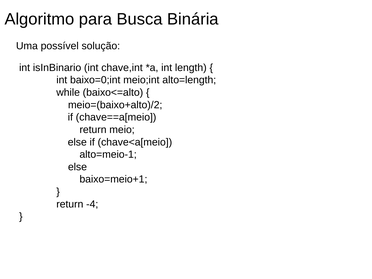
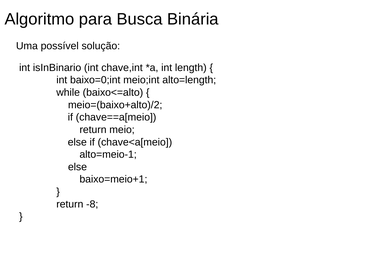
-4: -4 -> -8
